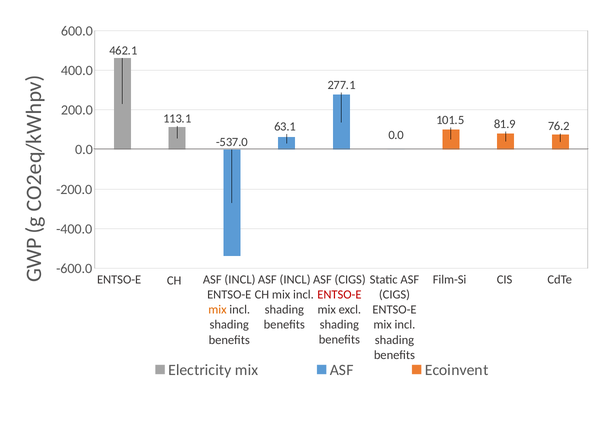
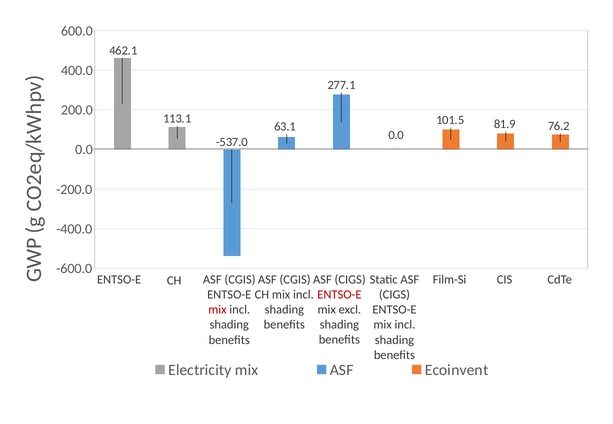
INCL at (295, 280): INCL -> CGIS
ENTSO-E ASF INCL: INCL -> CGIS
mix at (217, 310) colour: orange -> red
